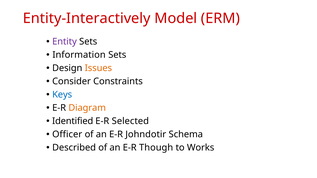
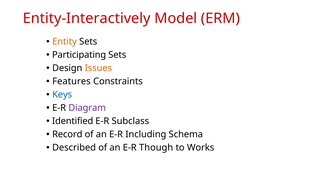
Entity colour: purple -> orange
Information: Information -> Participating
Consider: Consider -> Features
Diagram colour: orange -> purple
Selected: Selected -> Subclass
Officer: Officer -> Record
Johndotir: Johndotir -> Including
